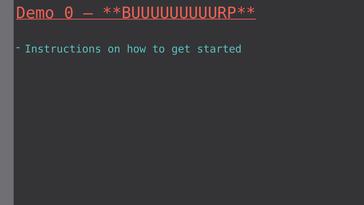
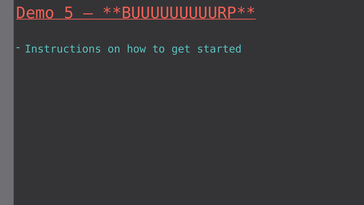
0: 0 -> 5
